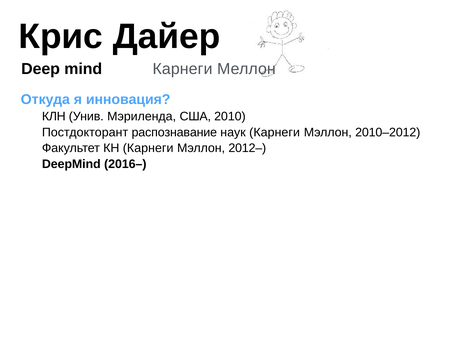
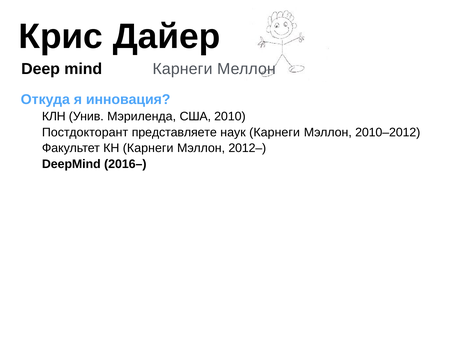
распознавание: распознавание -> представляете
